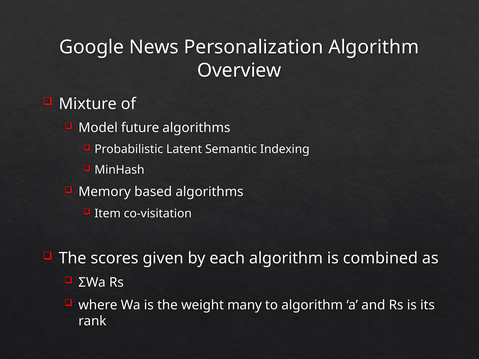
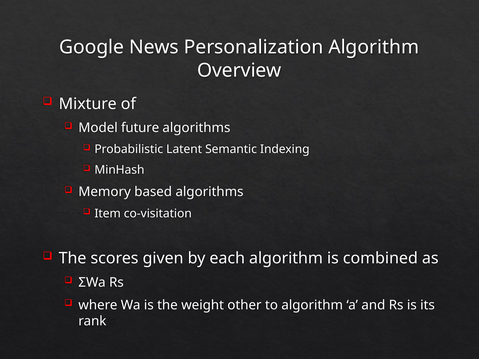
many: many -> other
